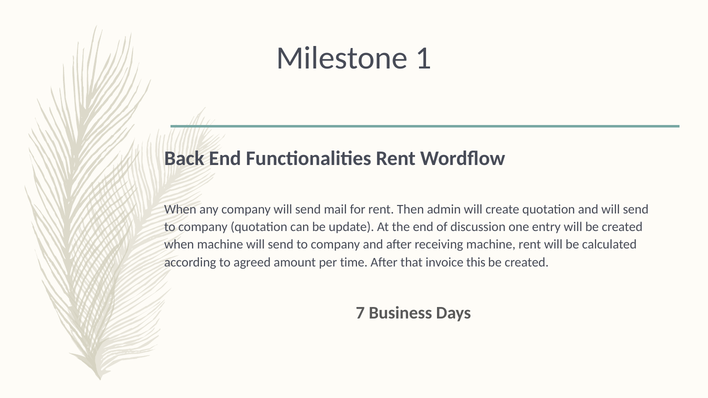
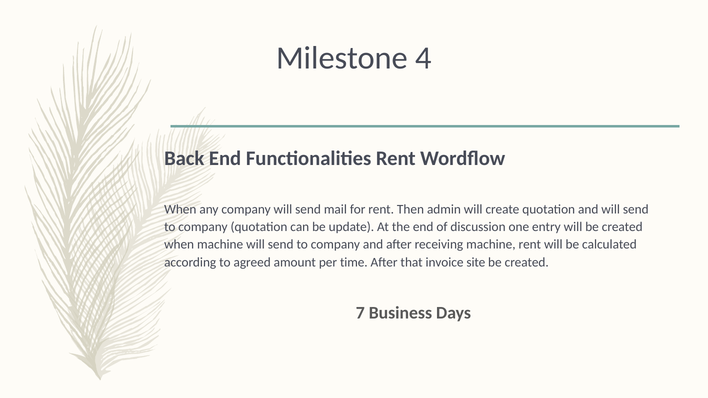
1: 1 -> 4
this: this -> site
